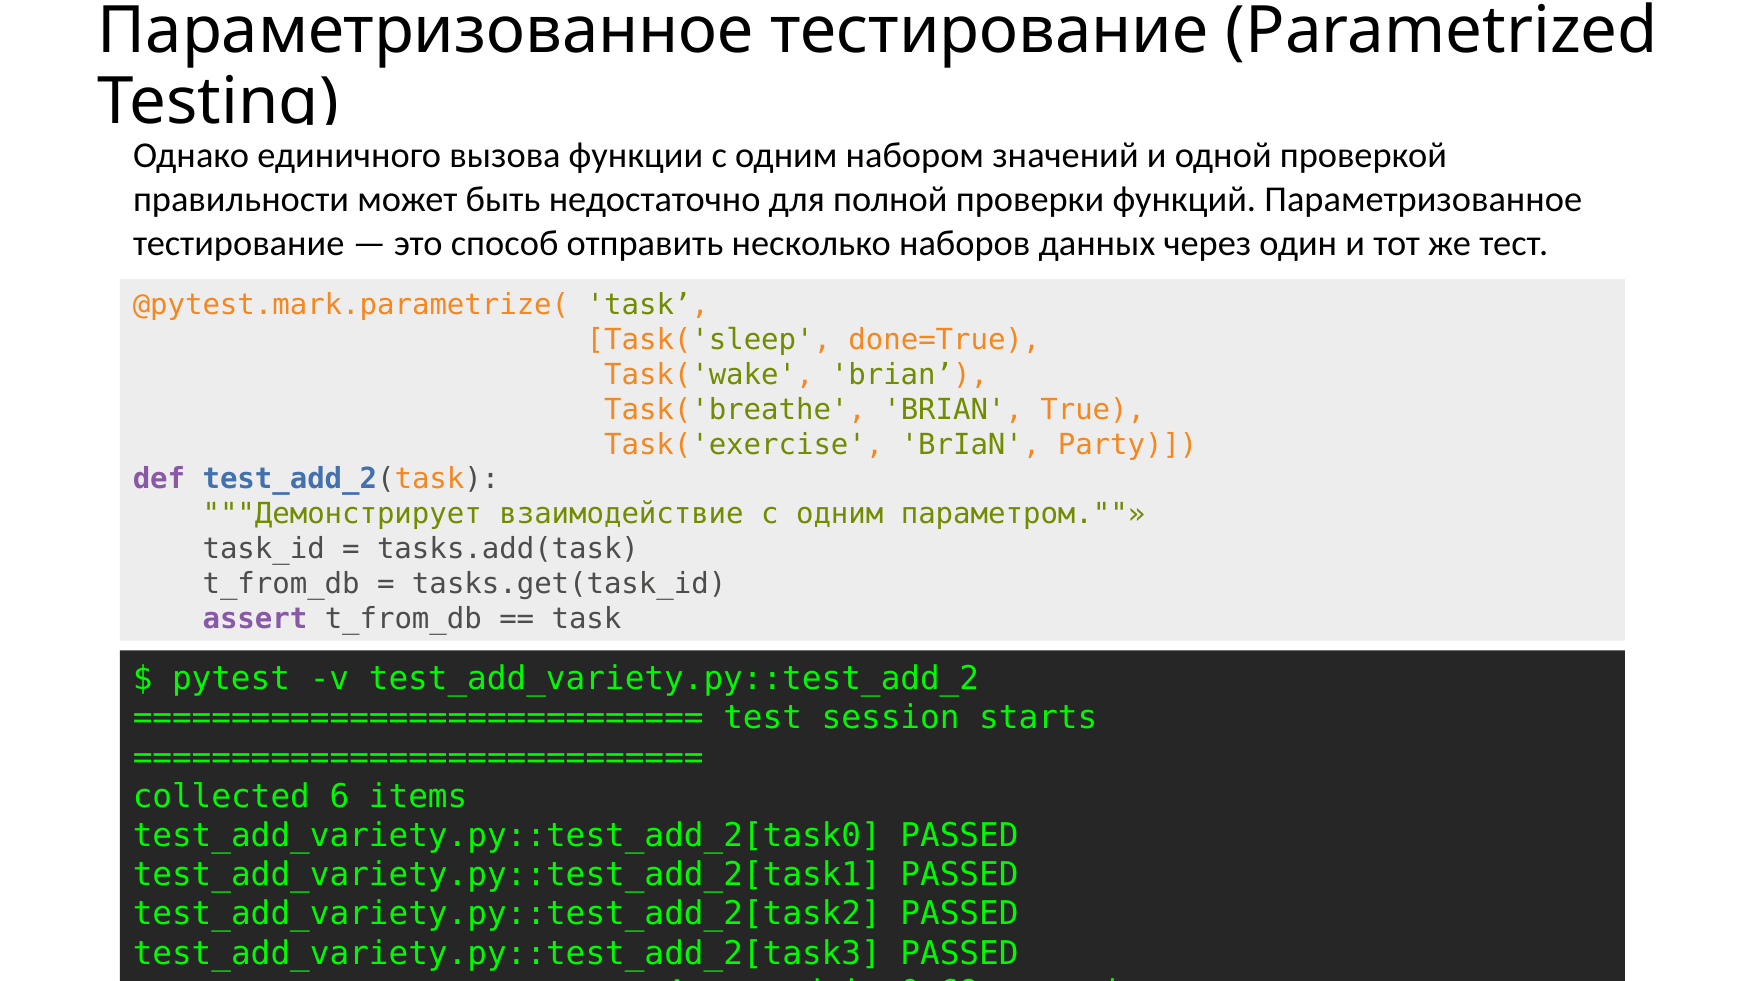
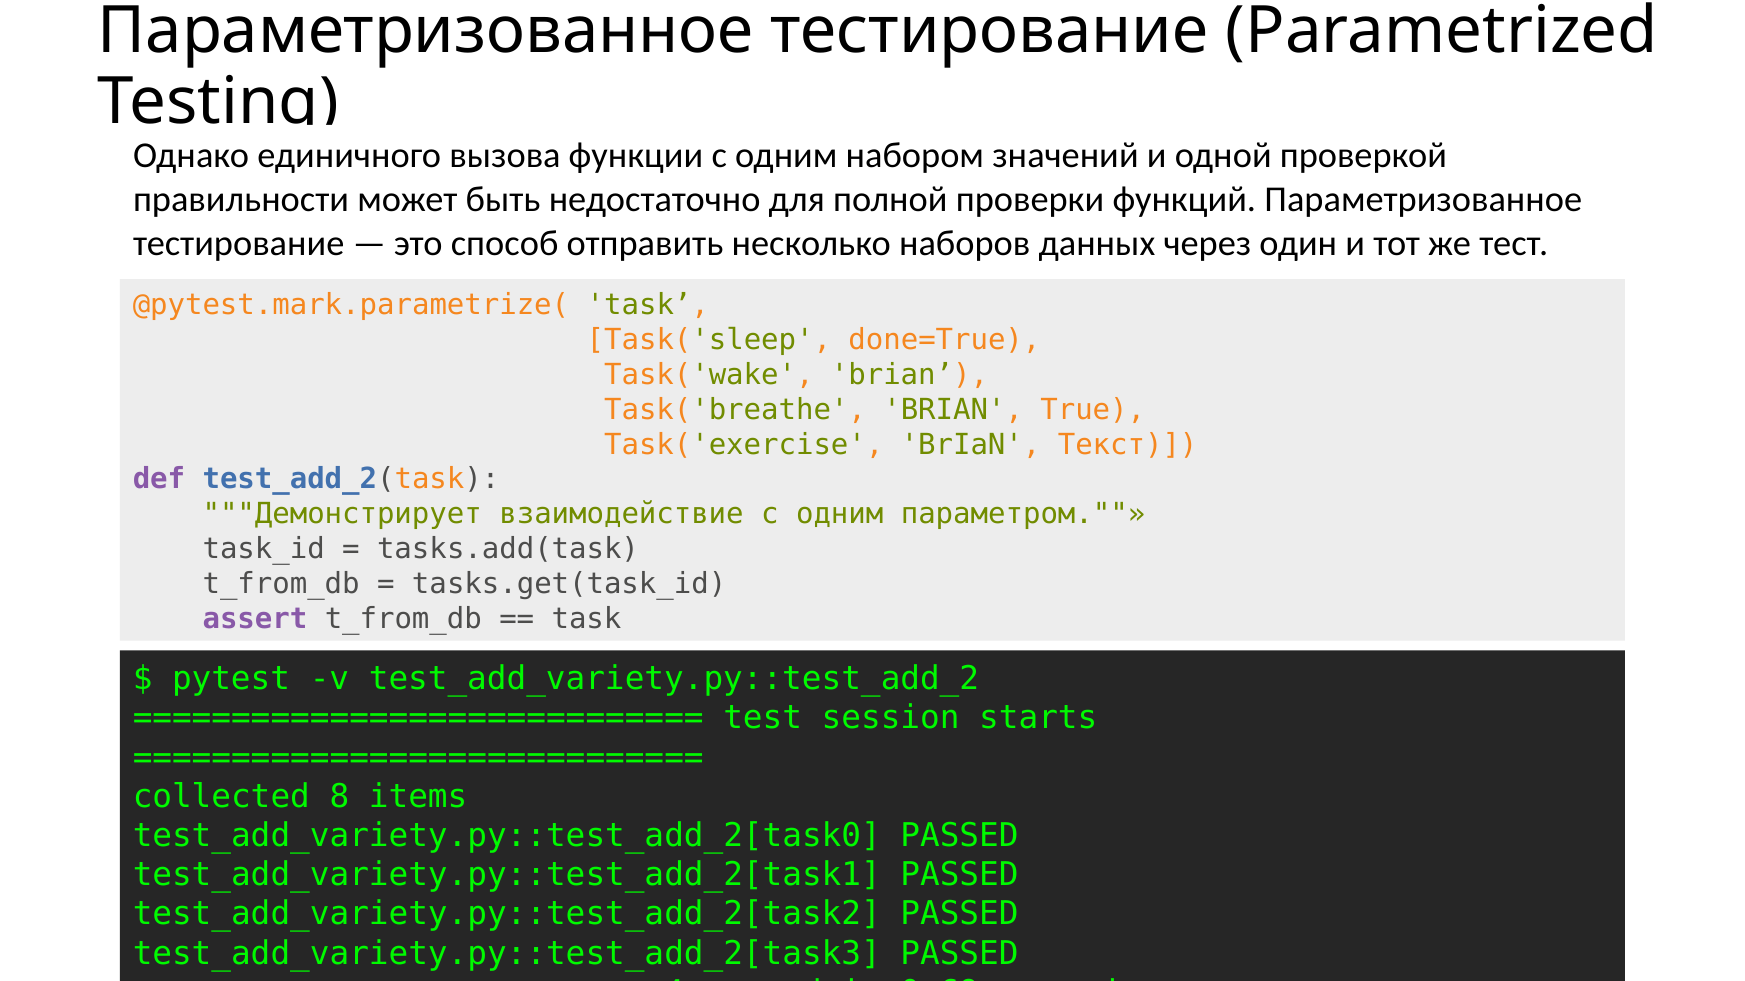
Party: Party -> Текст
6: 6 -> 8
